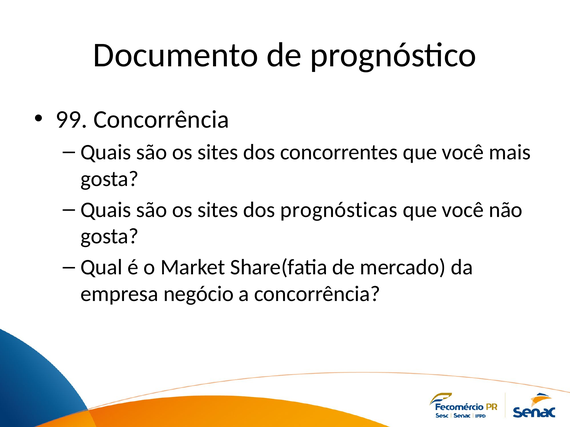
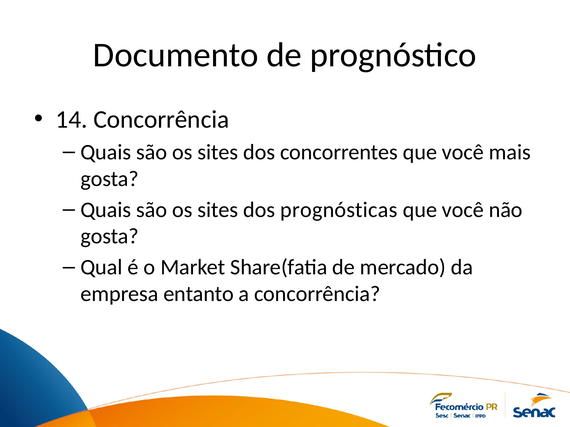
99: 99 -> 14
negócio: negócio -> entanto
